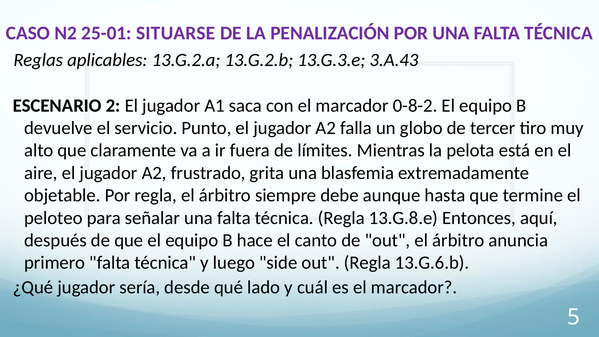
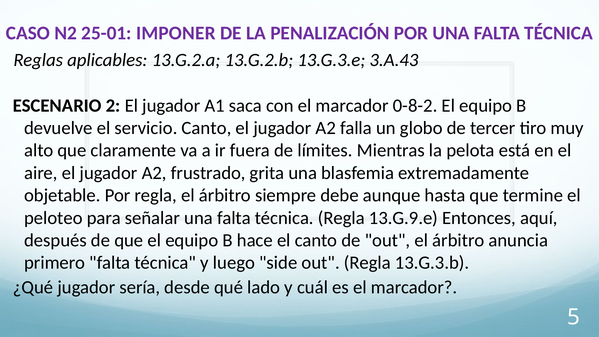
SITUARSE: SITUARSE -> IMPONER
servicio Punto: Punto -> Canto
13.G.8.e: 13.G.8.e -> 13.G.9.e
13.G.6.b: 13.G.6.b -> 13.G.3.b
